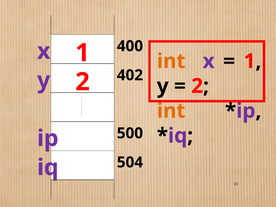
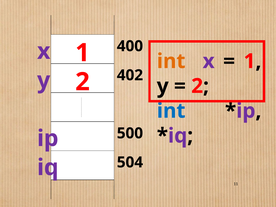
int at (171, 111) colour: orange -> blue
